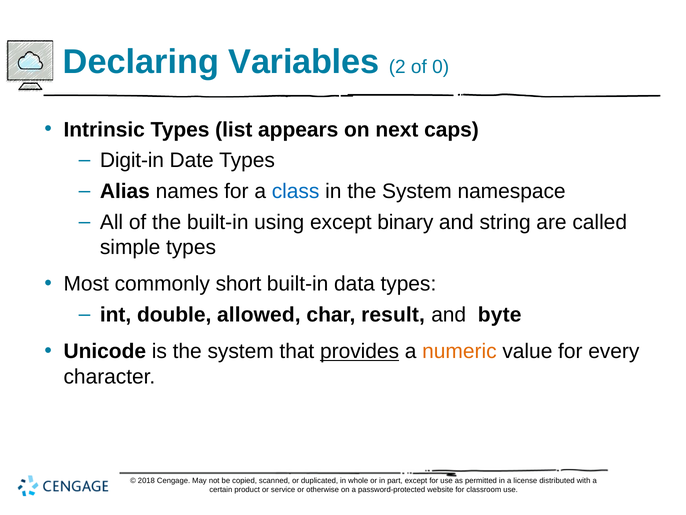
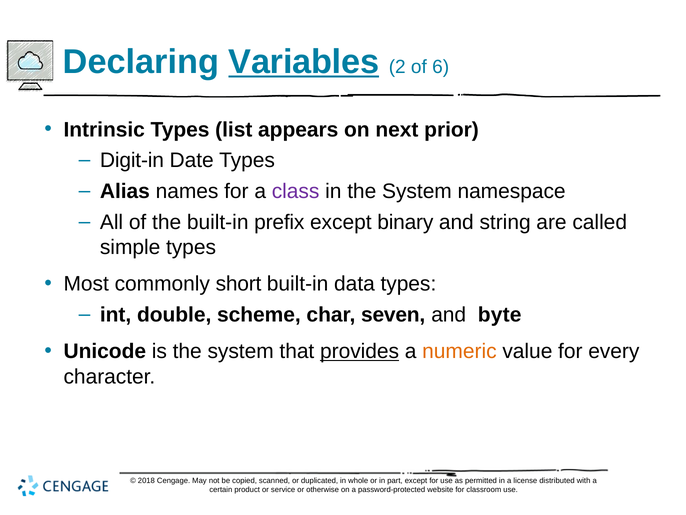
Variables underline: none -> present
0: 0 -> 6
caps: caps -> prior
class colour: blue -> purple
using: using -> prefix
allowed: allowed -> scheme
result: result -> seven
